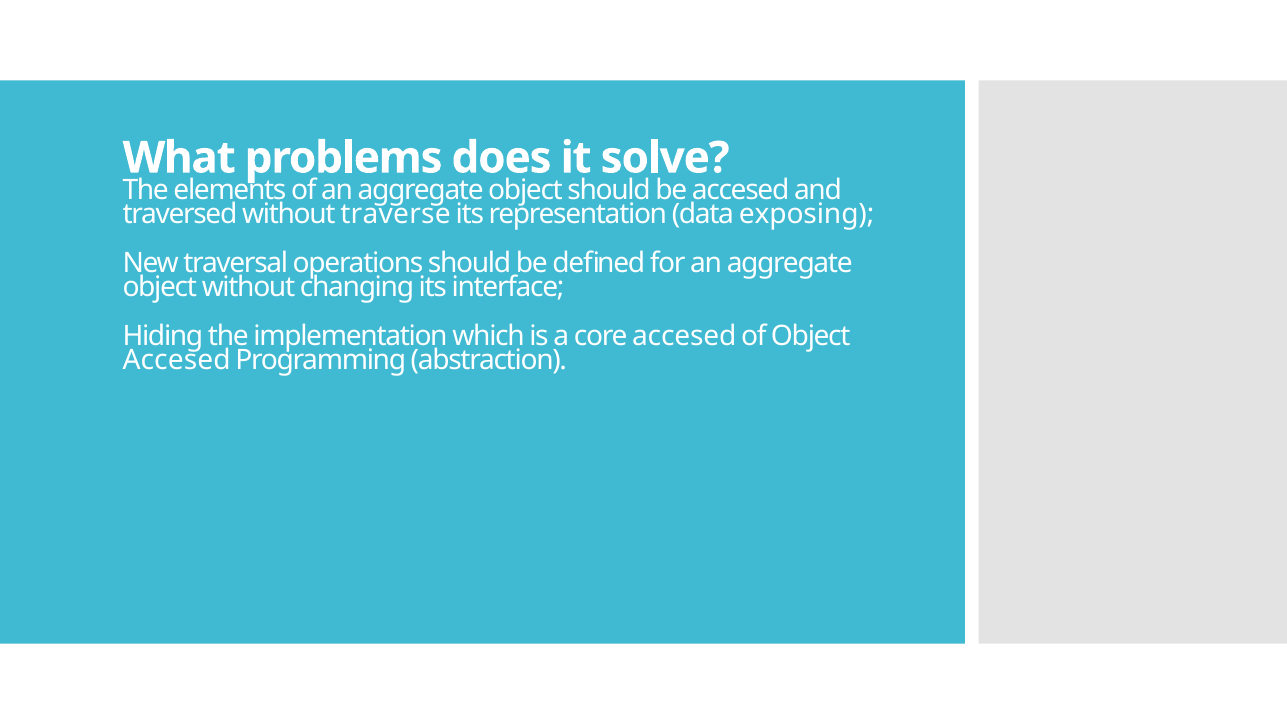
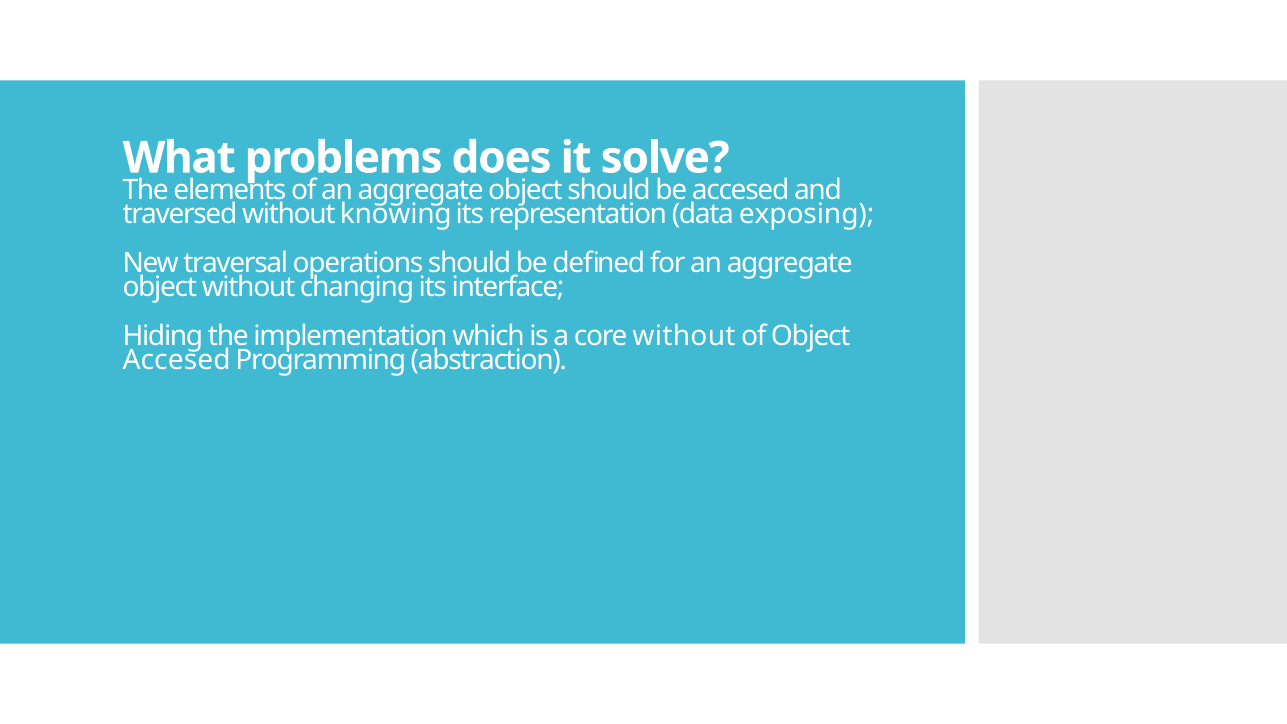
traverse: traverse -> knowing
core accesed: accesed -> without
